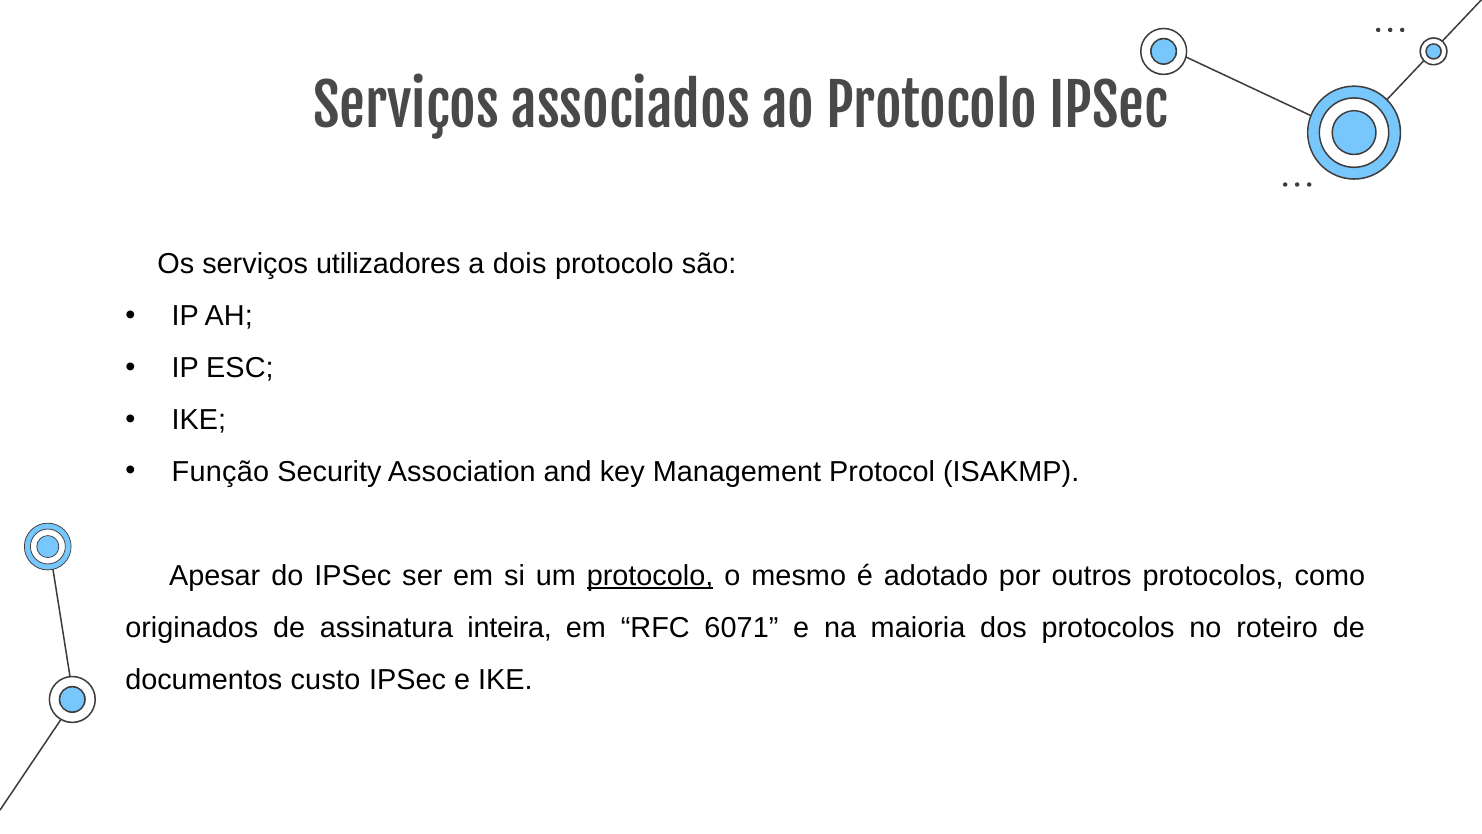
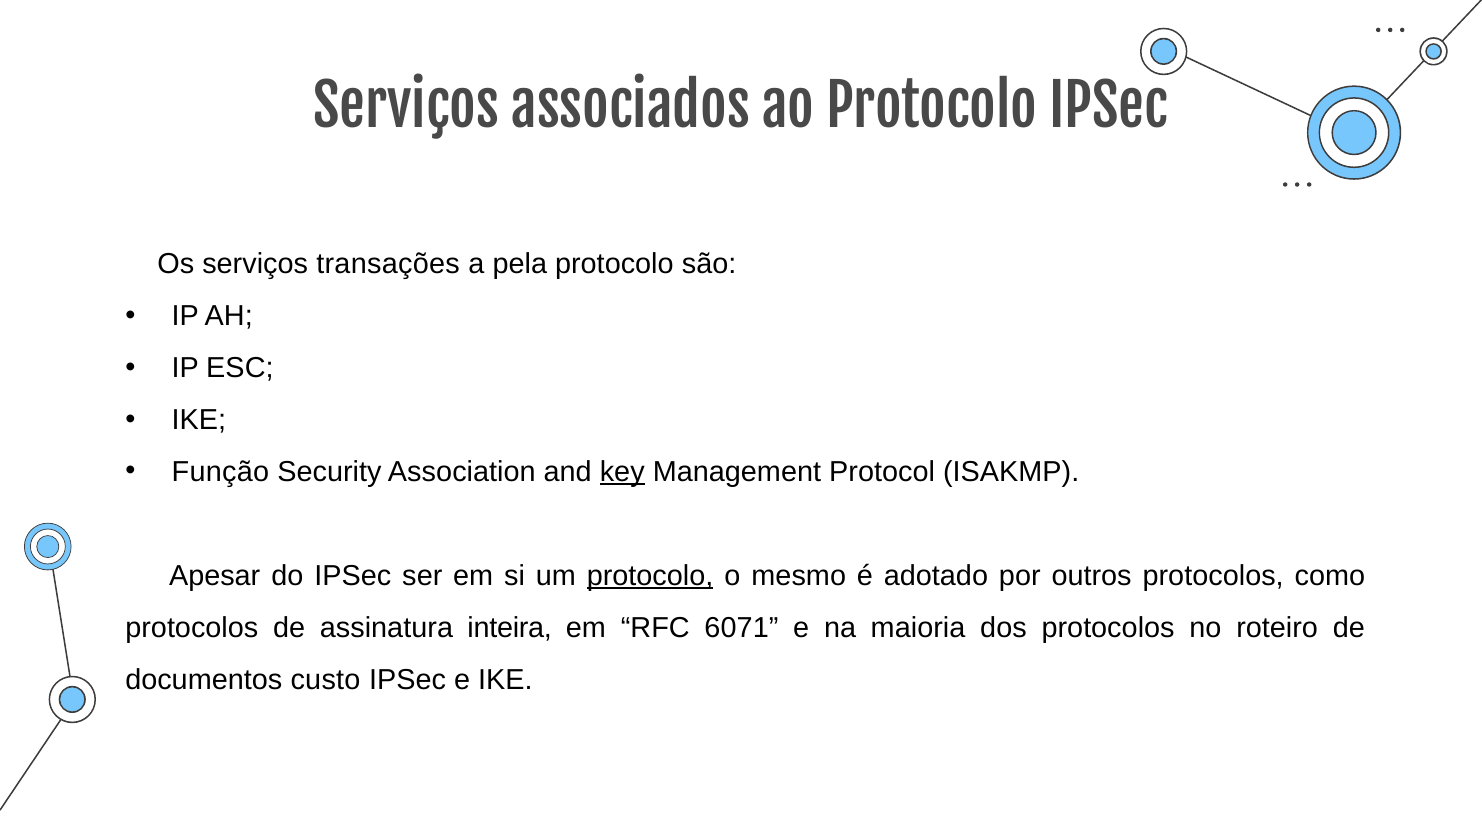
utilizadores: utilizadores -> transações
dois: dois -> pela
key underline: none -> present
originados at (192, 627): originados -> protocolos
